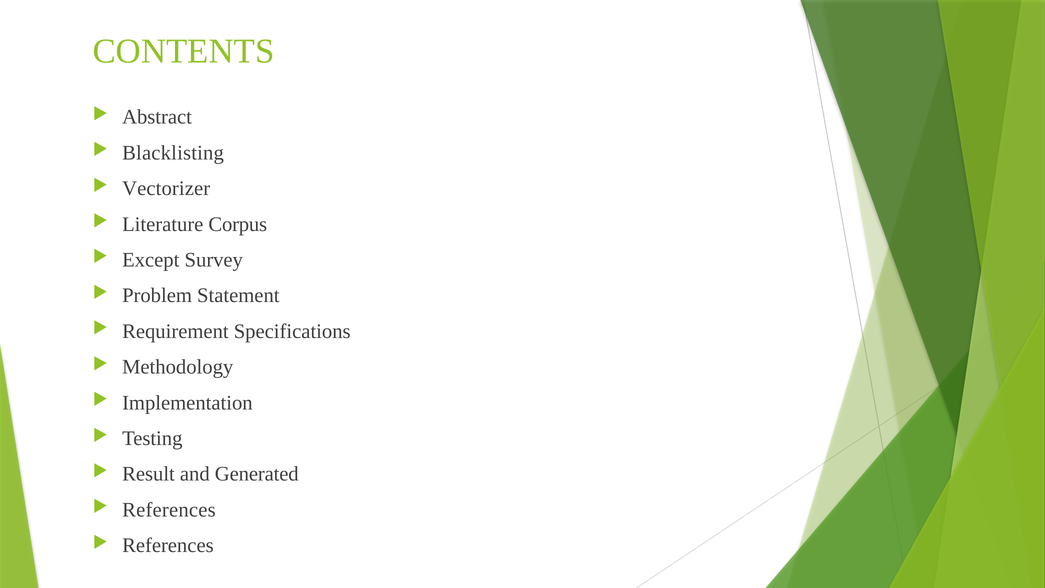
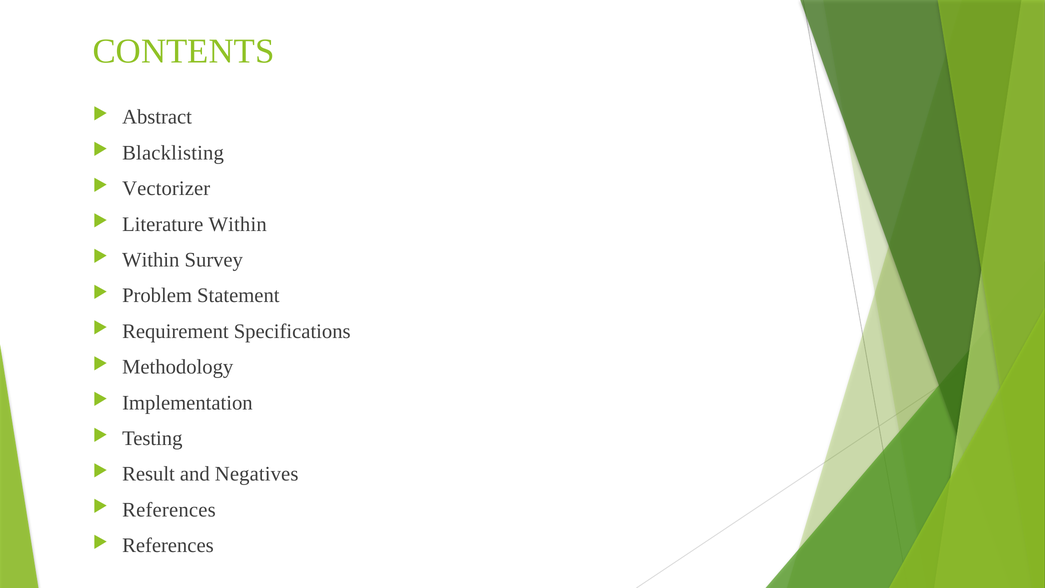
Literature Corpus: Corpus -> Within
Except at (151, 260): Except -> Within
Generated: Generated -> Negatives
